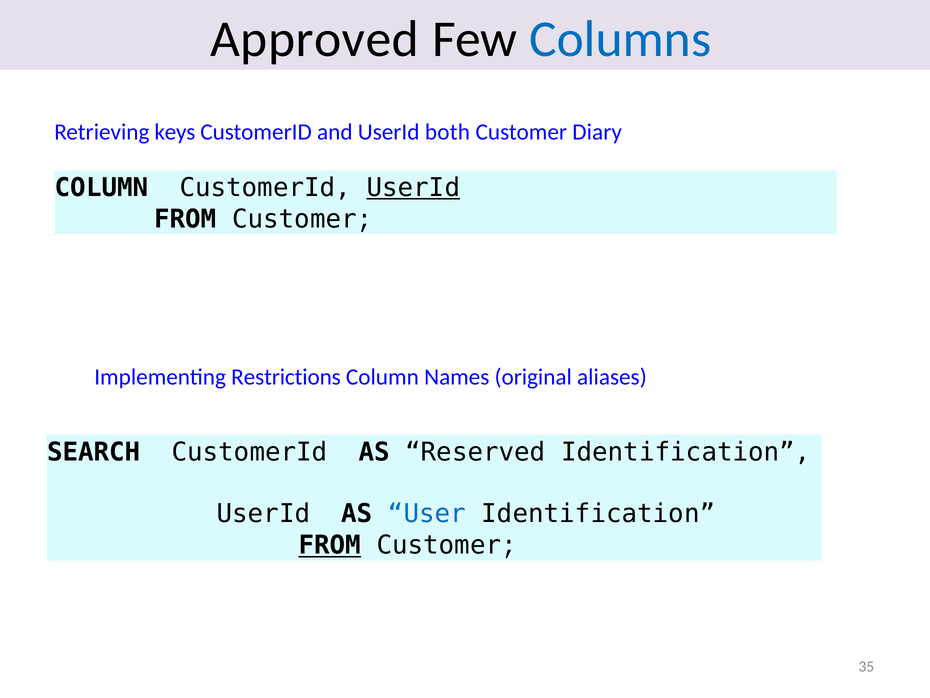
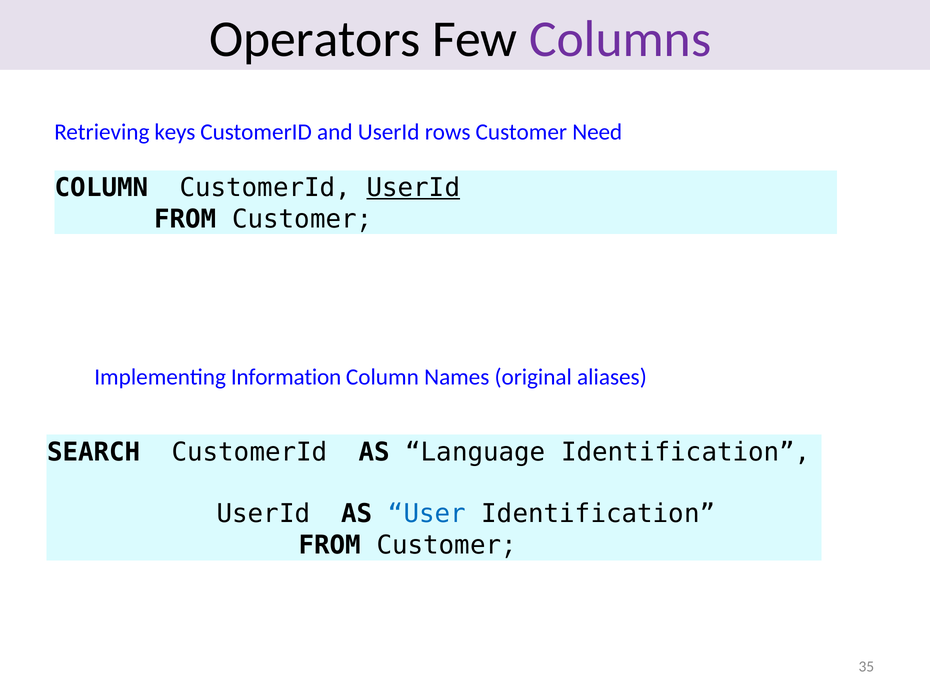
Approved: Approved -> Operators
Columns colour: blue -> purple
both: both -> rows
Diary: Diary -> Need
Restrictions: Restrictions -> Information
Reserved: Reserved -> Language
FROM at (330, 545) underline: present -> none
